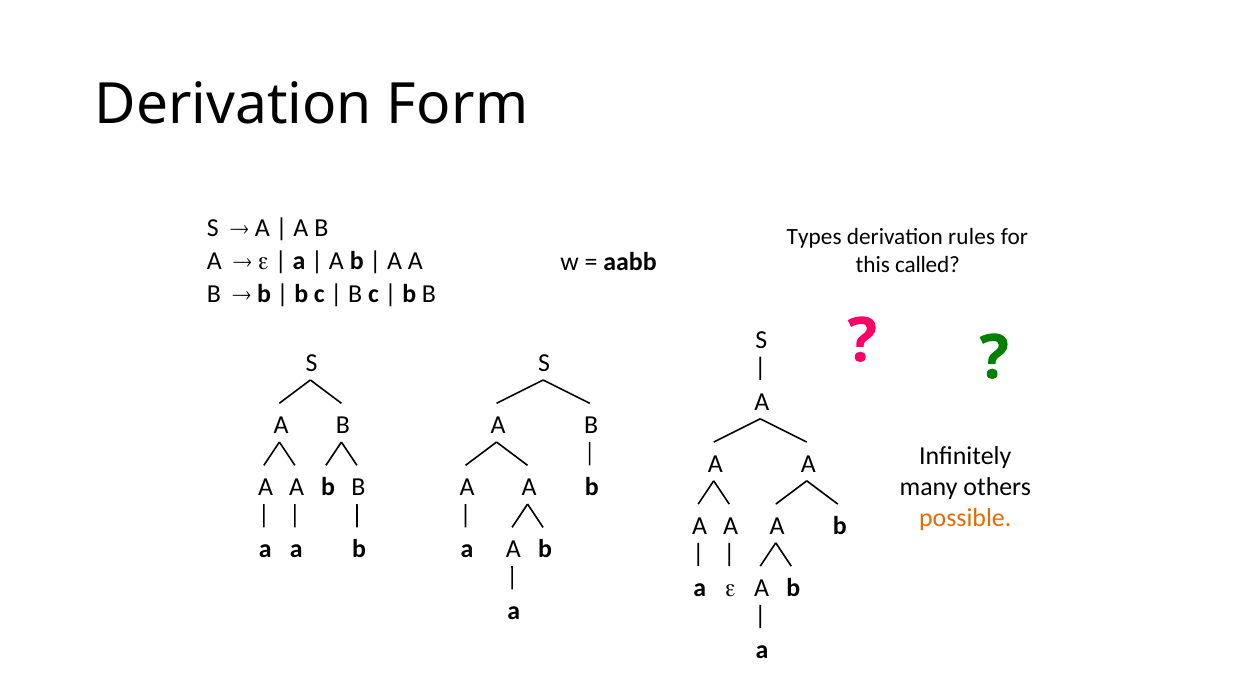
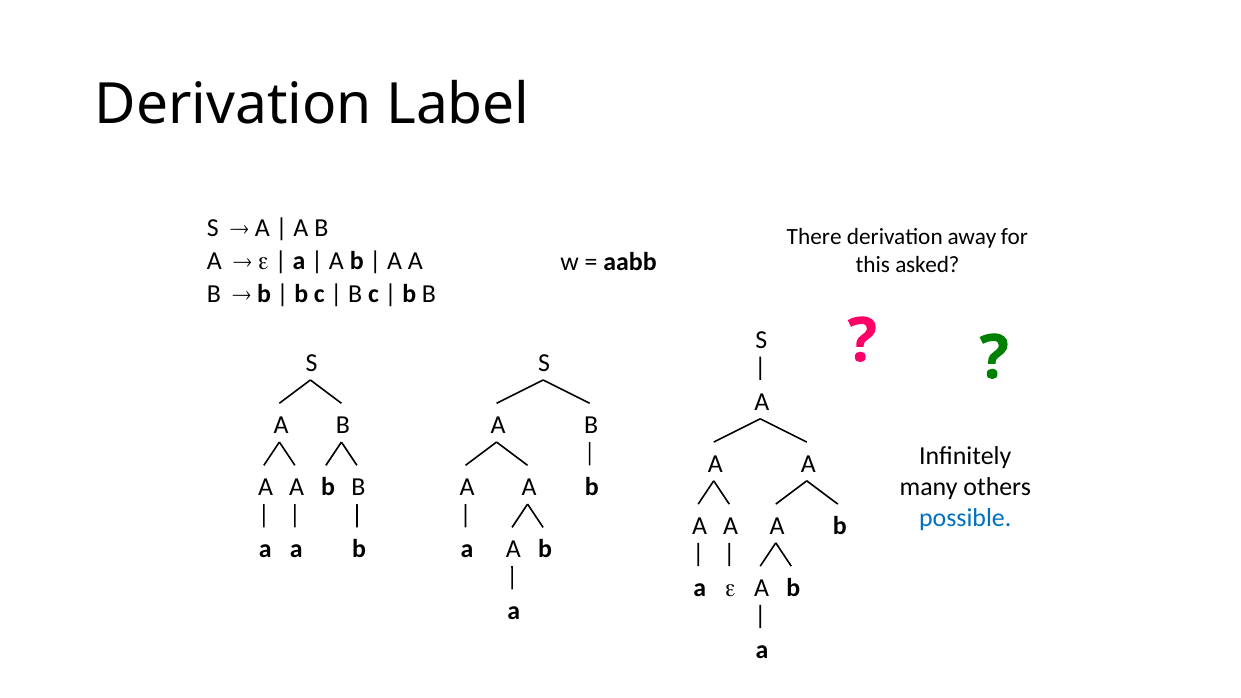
Form: Form -> Label
Types: Types -> There
rules: rules -> away
called: called -> asked
possible colour: orange -> blue
